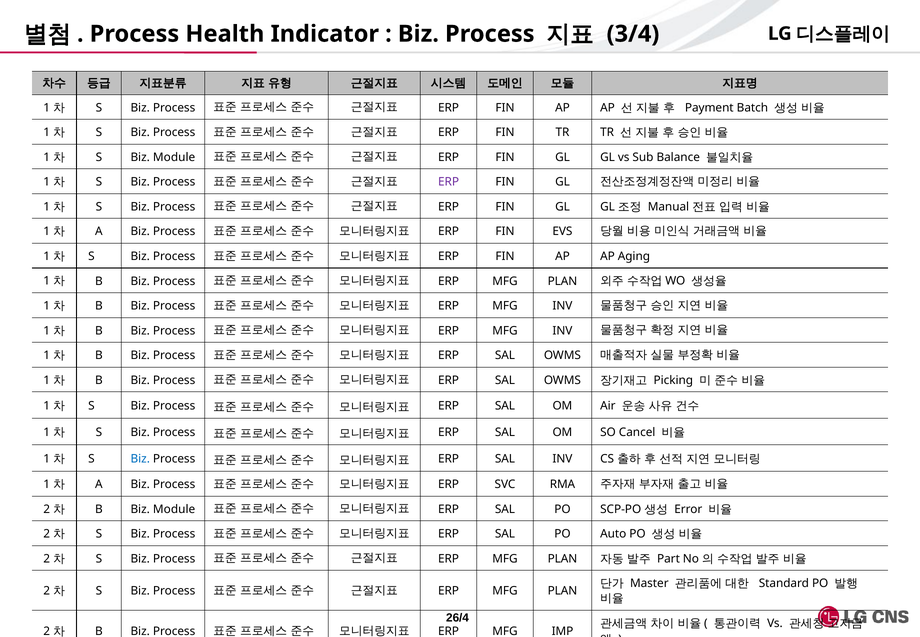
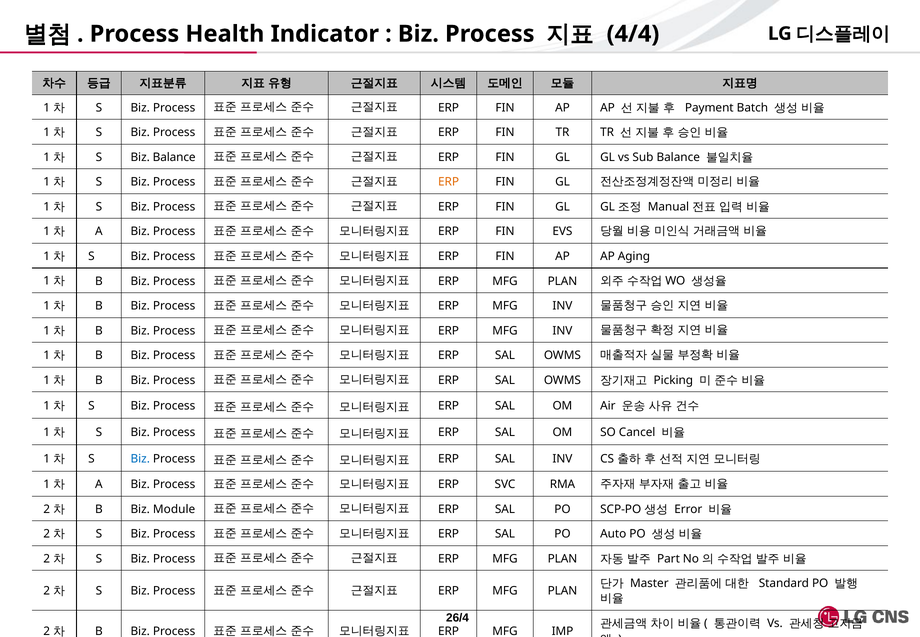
3/4: 3/4 -> 4/4
S Biz Module: Module -> Balance
ERP at (449, 182) colour: purple -> orange
